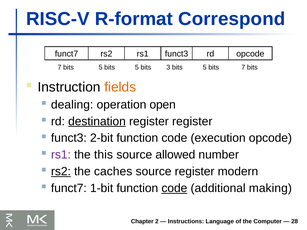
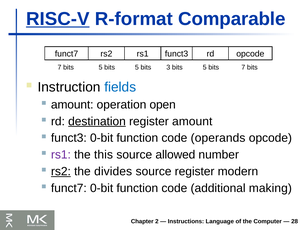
RISC-V underline: none -> present
Correspond: Correspond -> Comparable
fields colour: orange -> blue
dealing at (72, 105): dealing -> amount
register register: register -> amount
funct3 2-bit: 2-bit -> 0-bit
execution: execution -> operands
caches: caches -> divides
funct7 1-bit: 1-bit -> 0-bit
code at (174, 188) underline: present -> none
